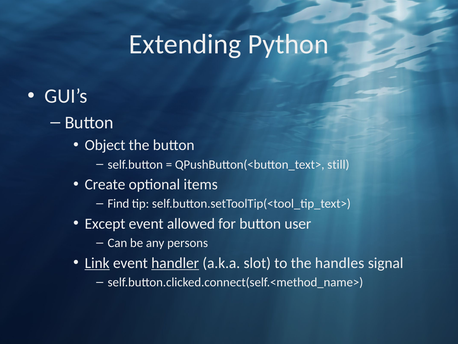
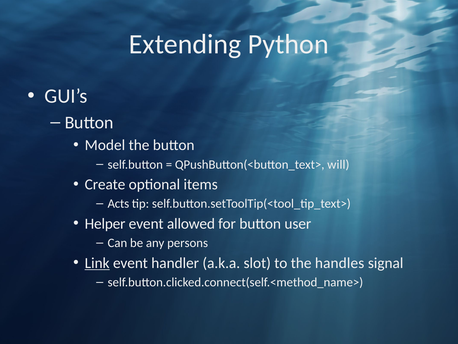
Object: Object -> Model
still: still -> will
Find: Find -> Acts
Except: Except -> Helper
handler underline: present -> none
